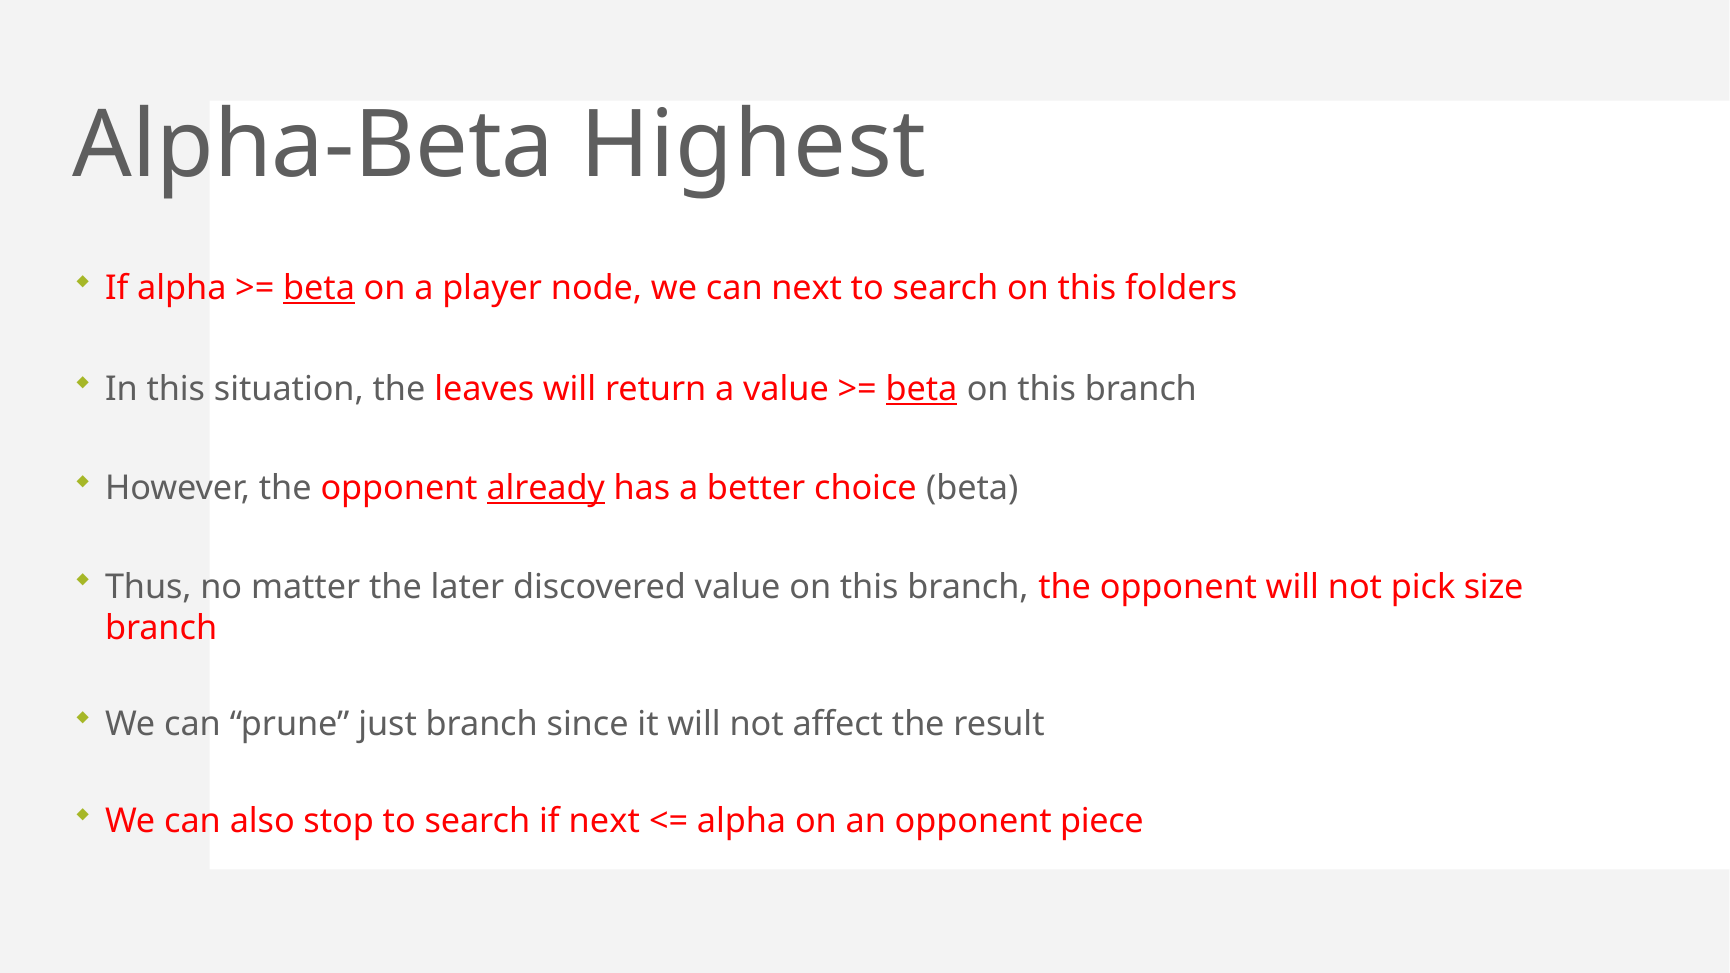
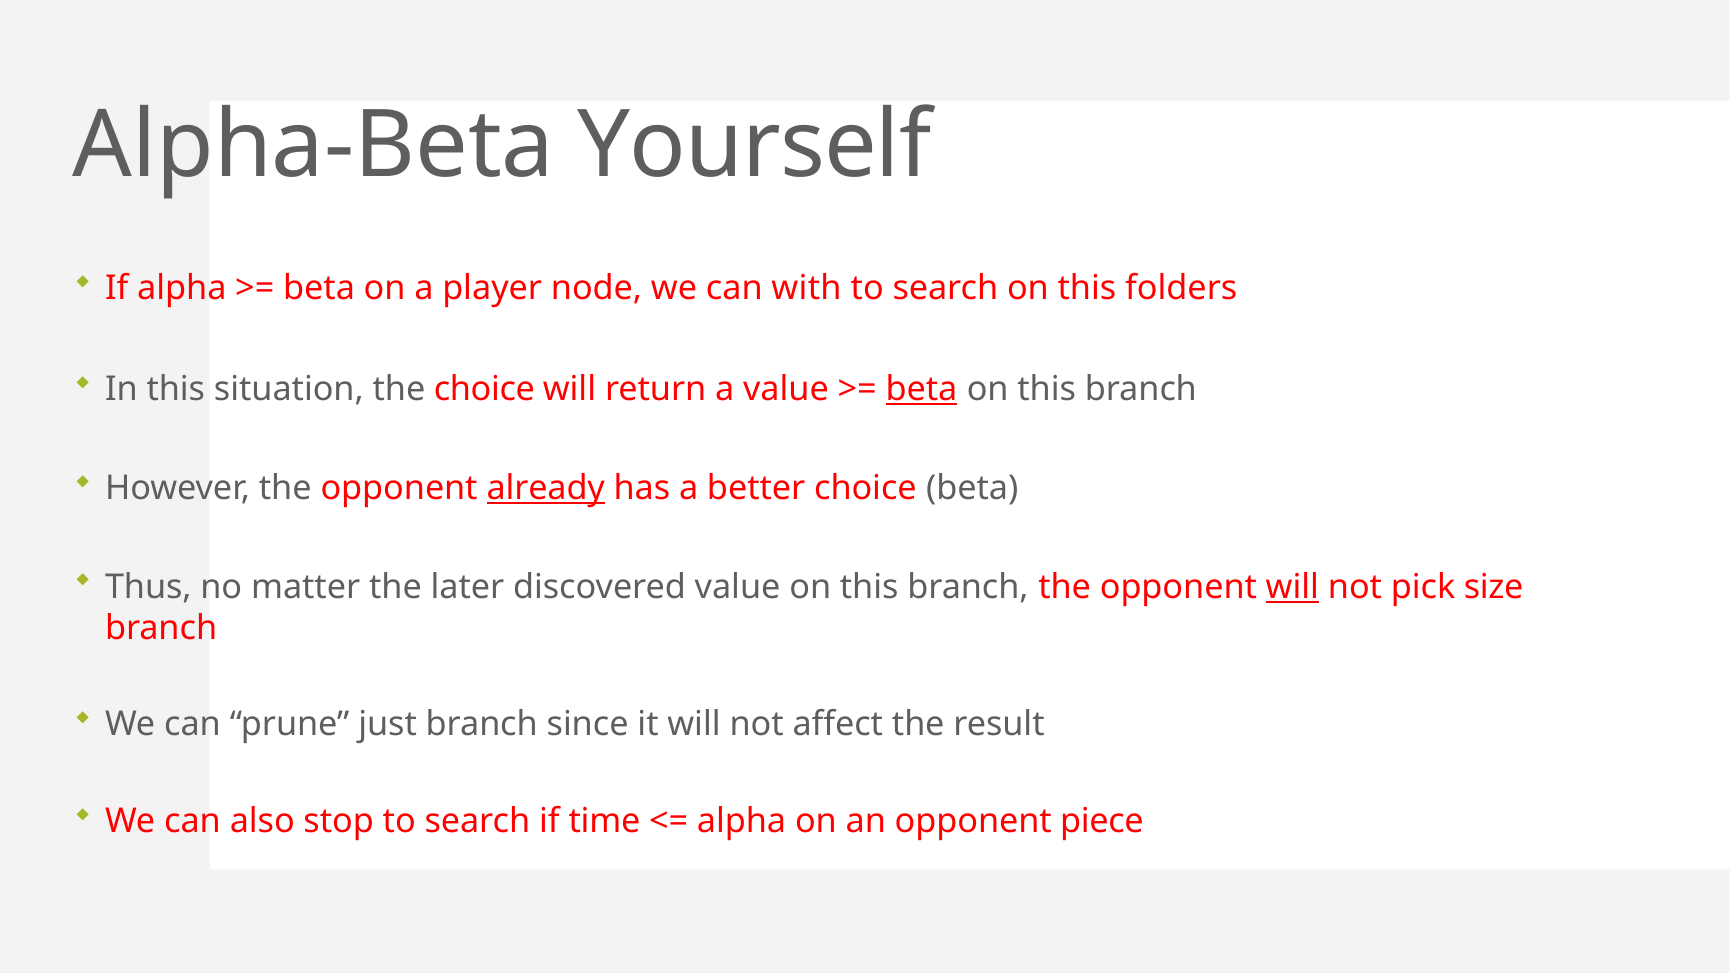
Highest: Highest -> Yourself
beta at (319, 288) underline: present -> none
can next: next -> with
the leaves: leaves -> choice
will at (1292, 587) underline: none -> present
if next: next -> time
